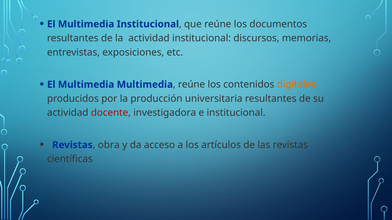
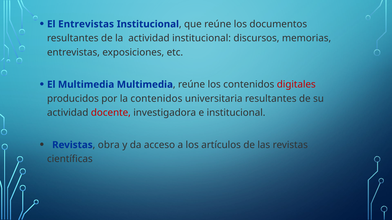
Multimedia at (86, 24): Multimedia -> Entrevistas
digitales colour: orange -> red
la producción: producción -> contenidos
